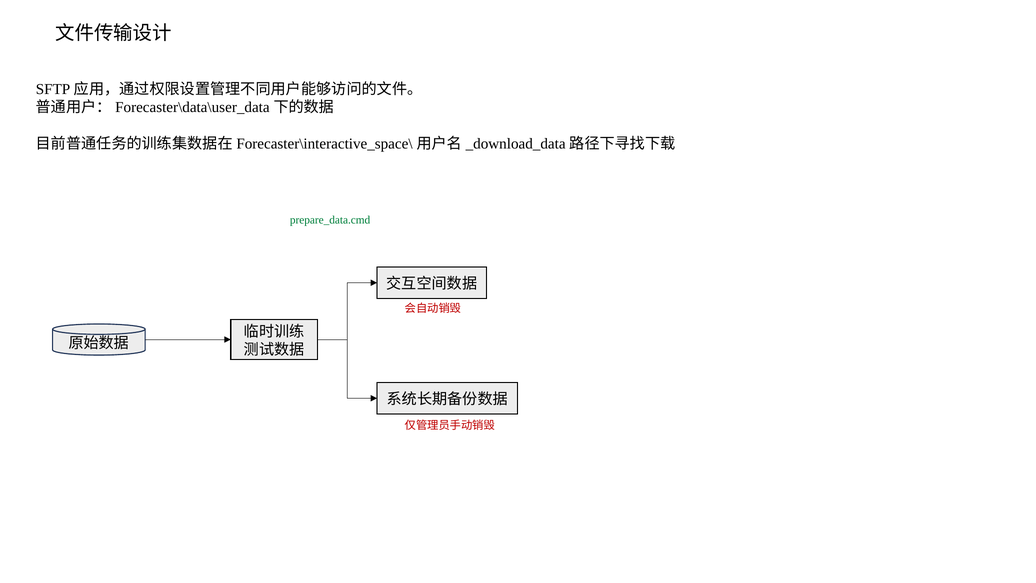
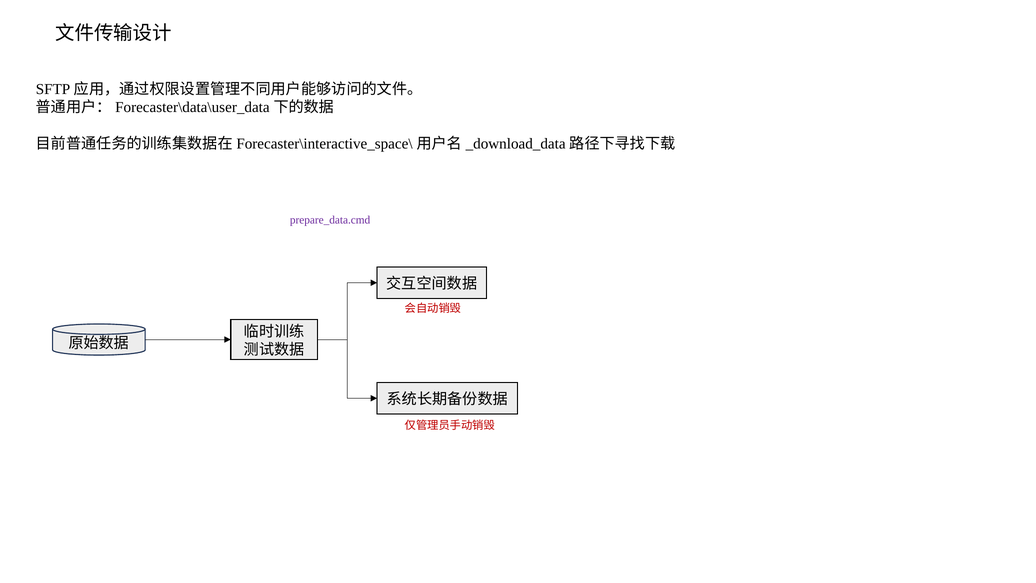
prepare_data.cmd colour: green -> purple
